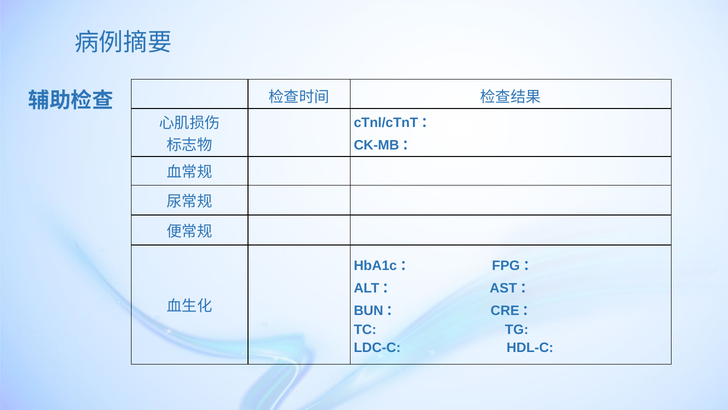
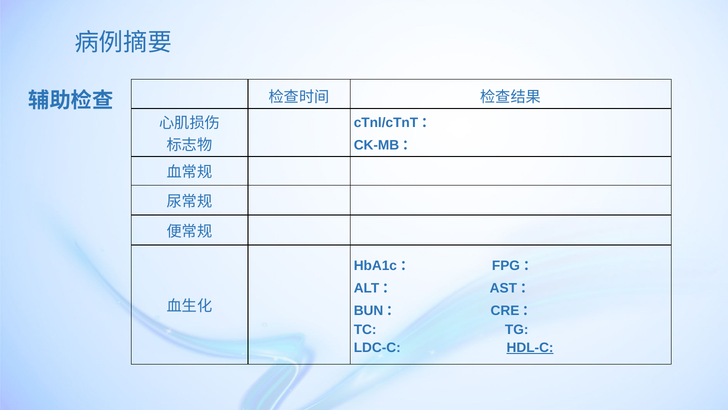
HDL-C underline: none -> present
